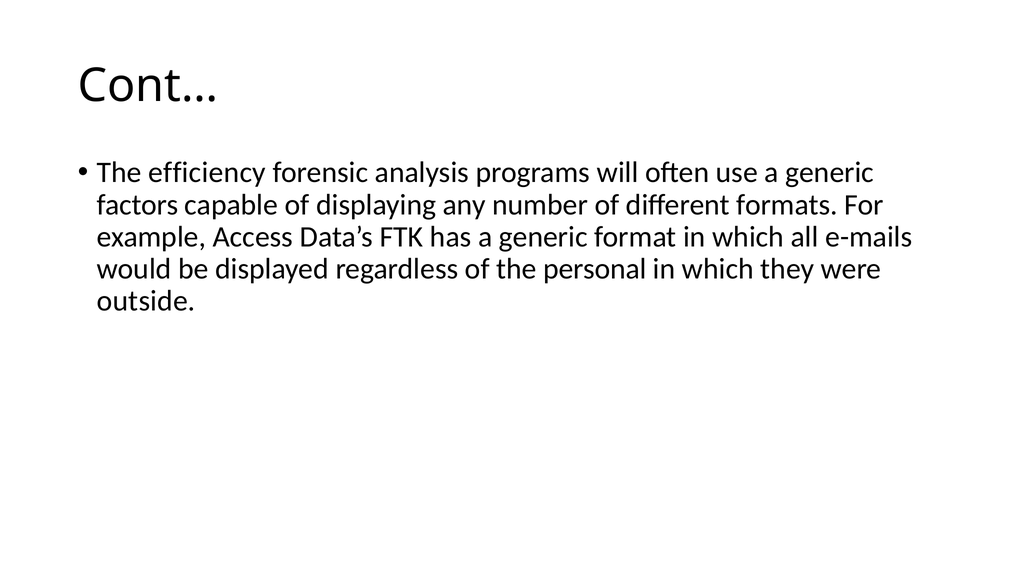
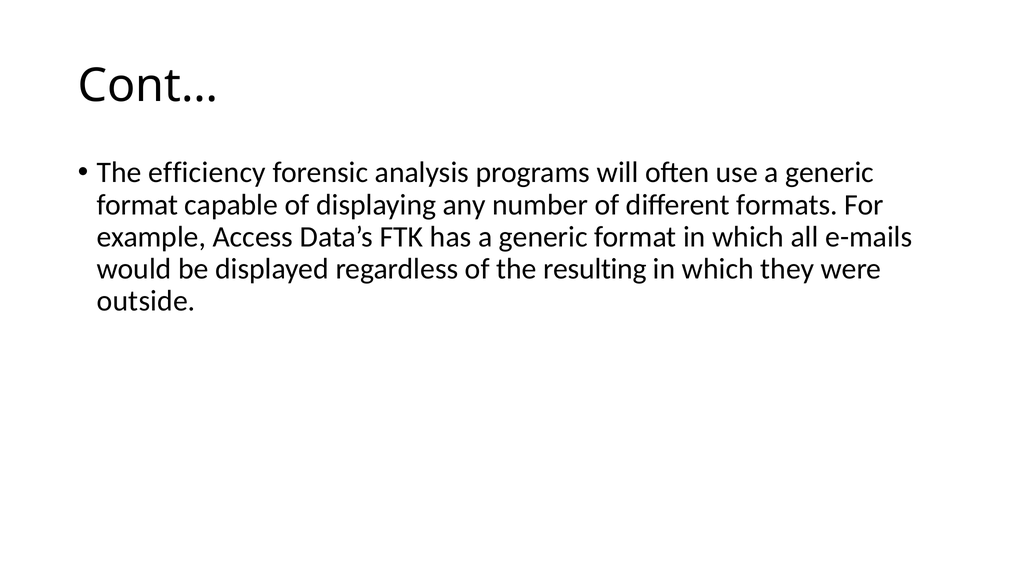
factors at (137, 205): factors -> format
personal: personal -> resulting
